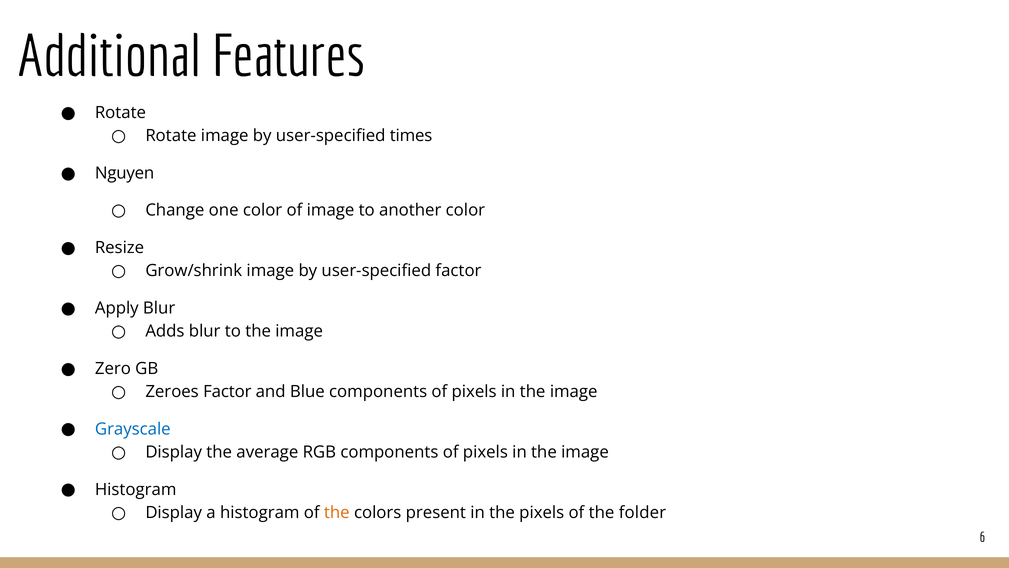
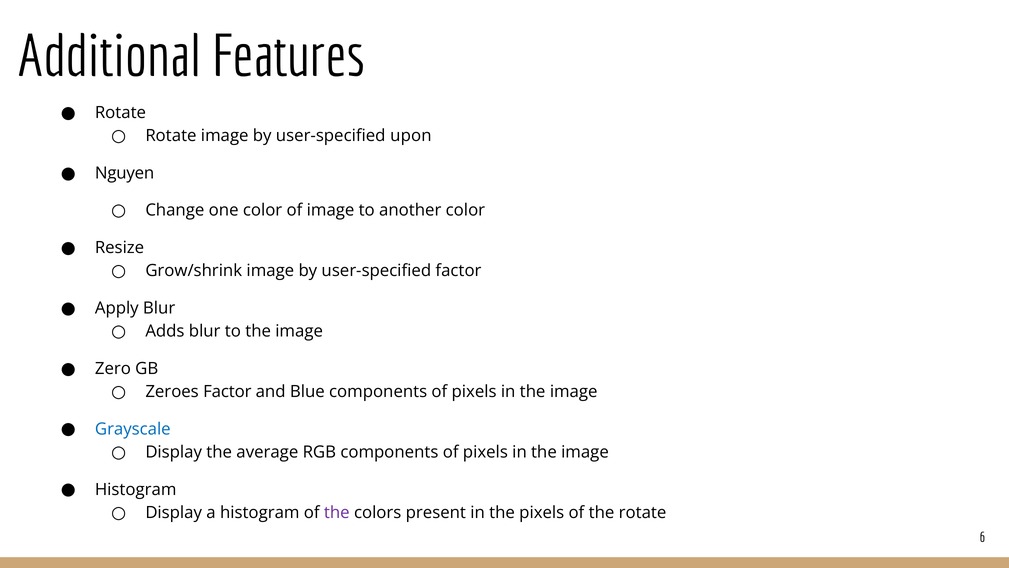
times: times -> upon
the at (337, 512) colour: orange -> purple
the folder: folder -> rotate
